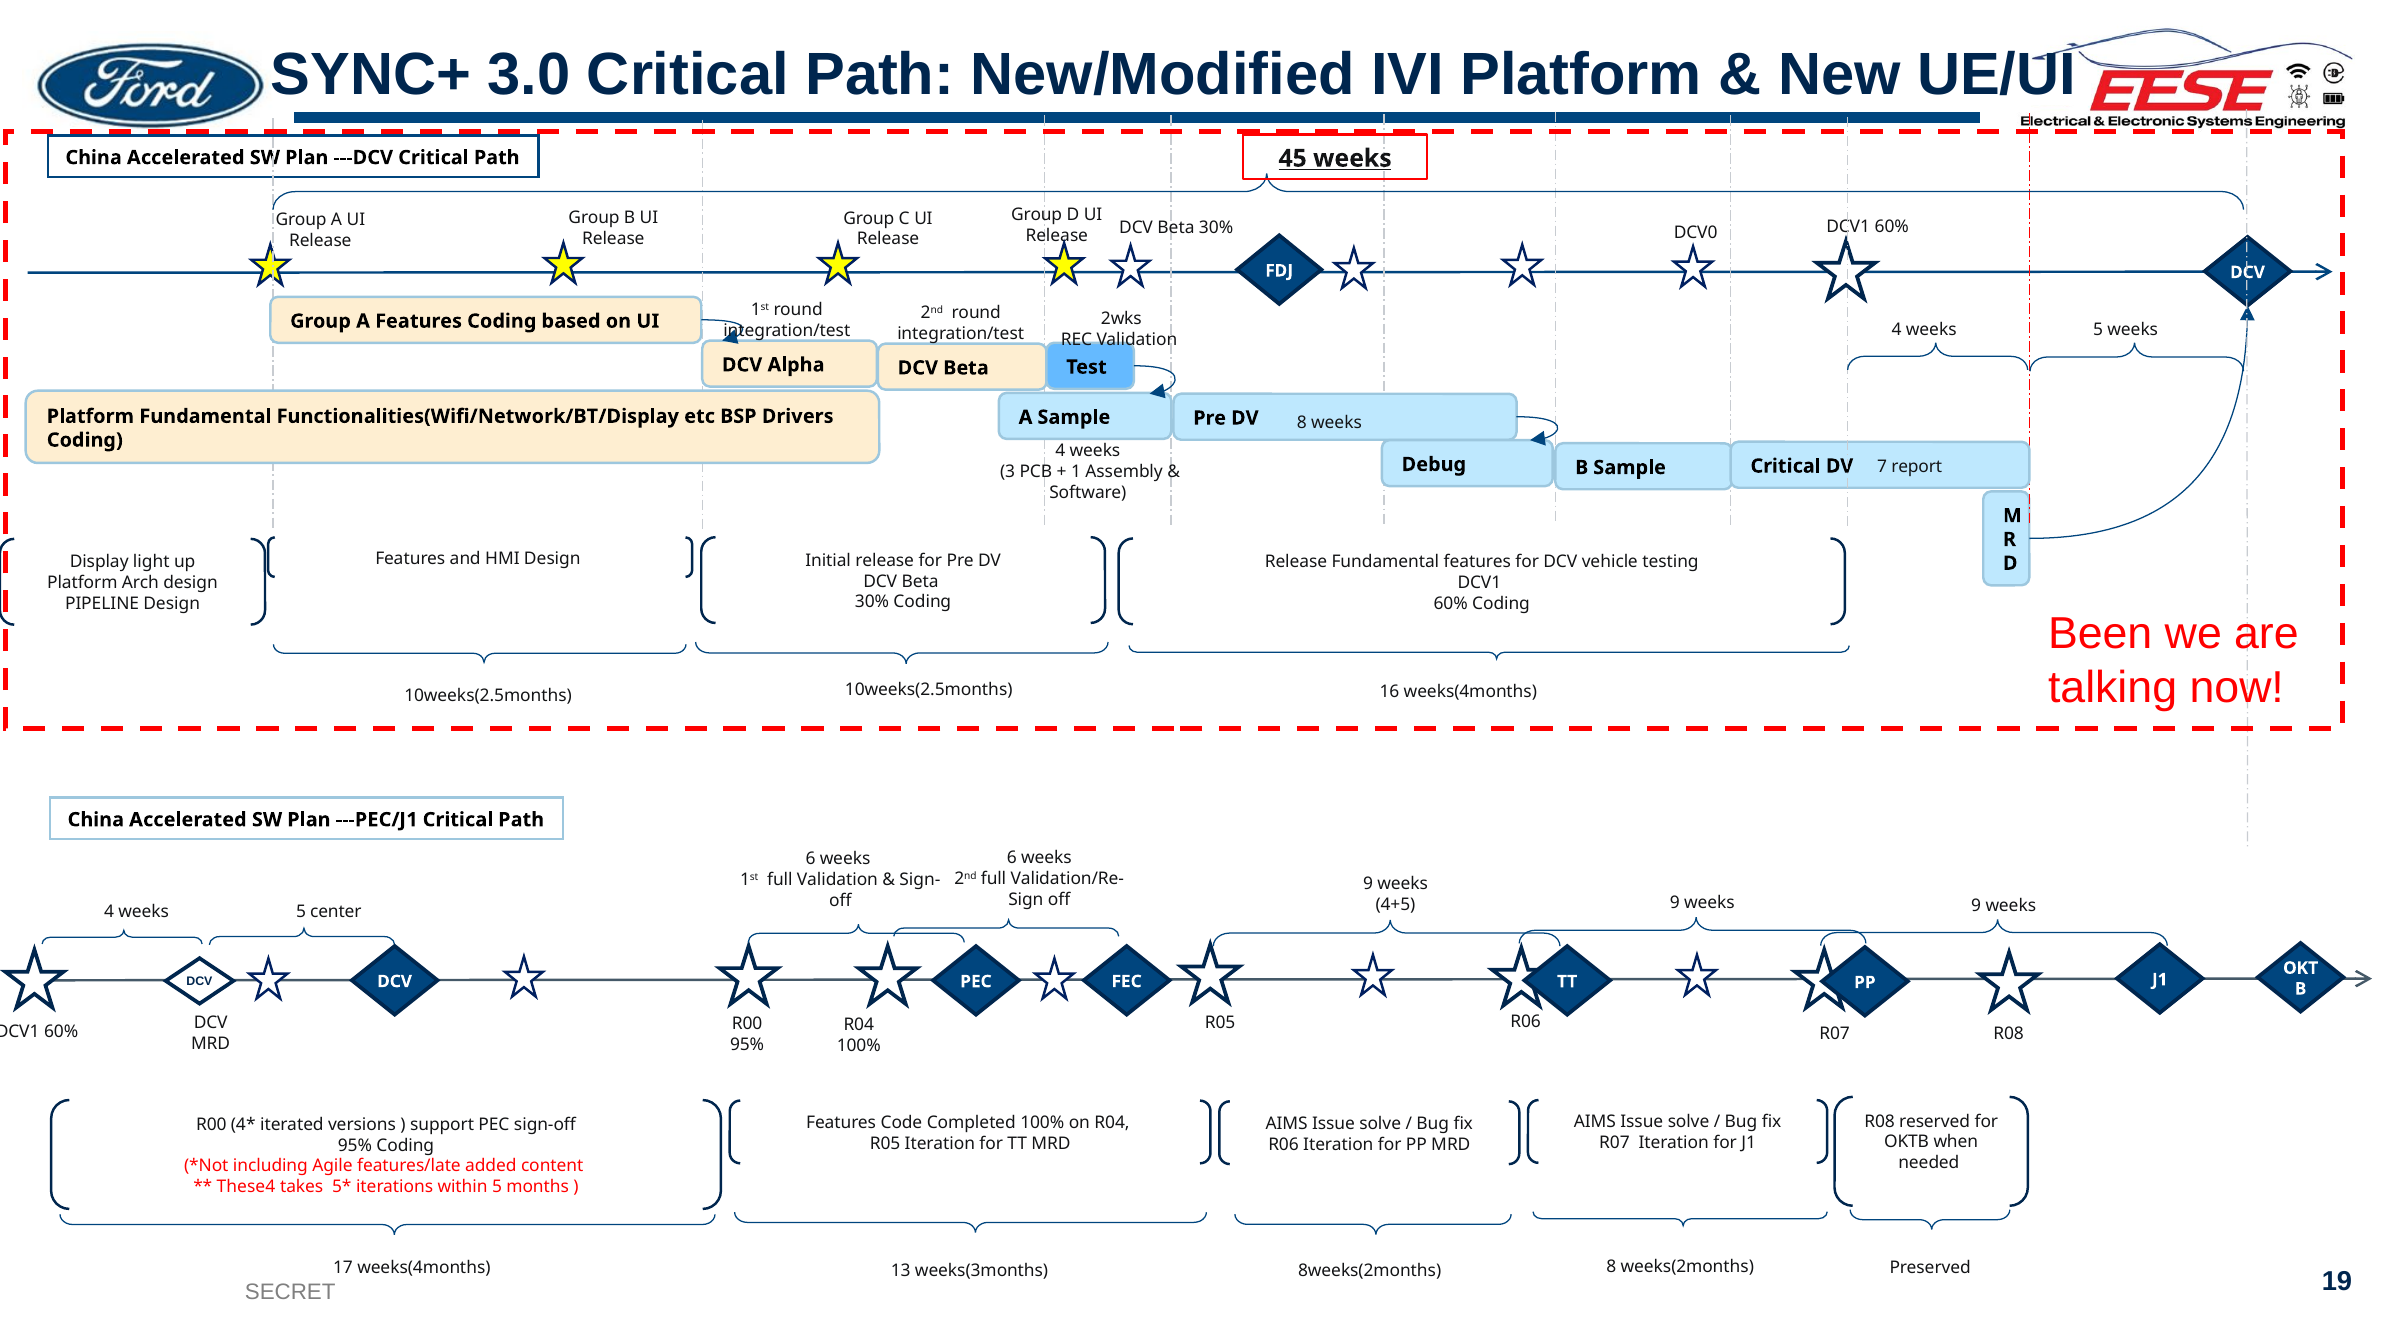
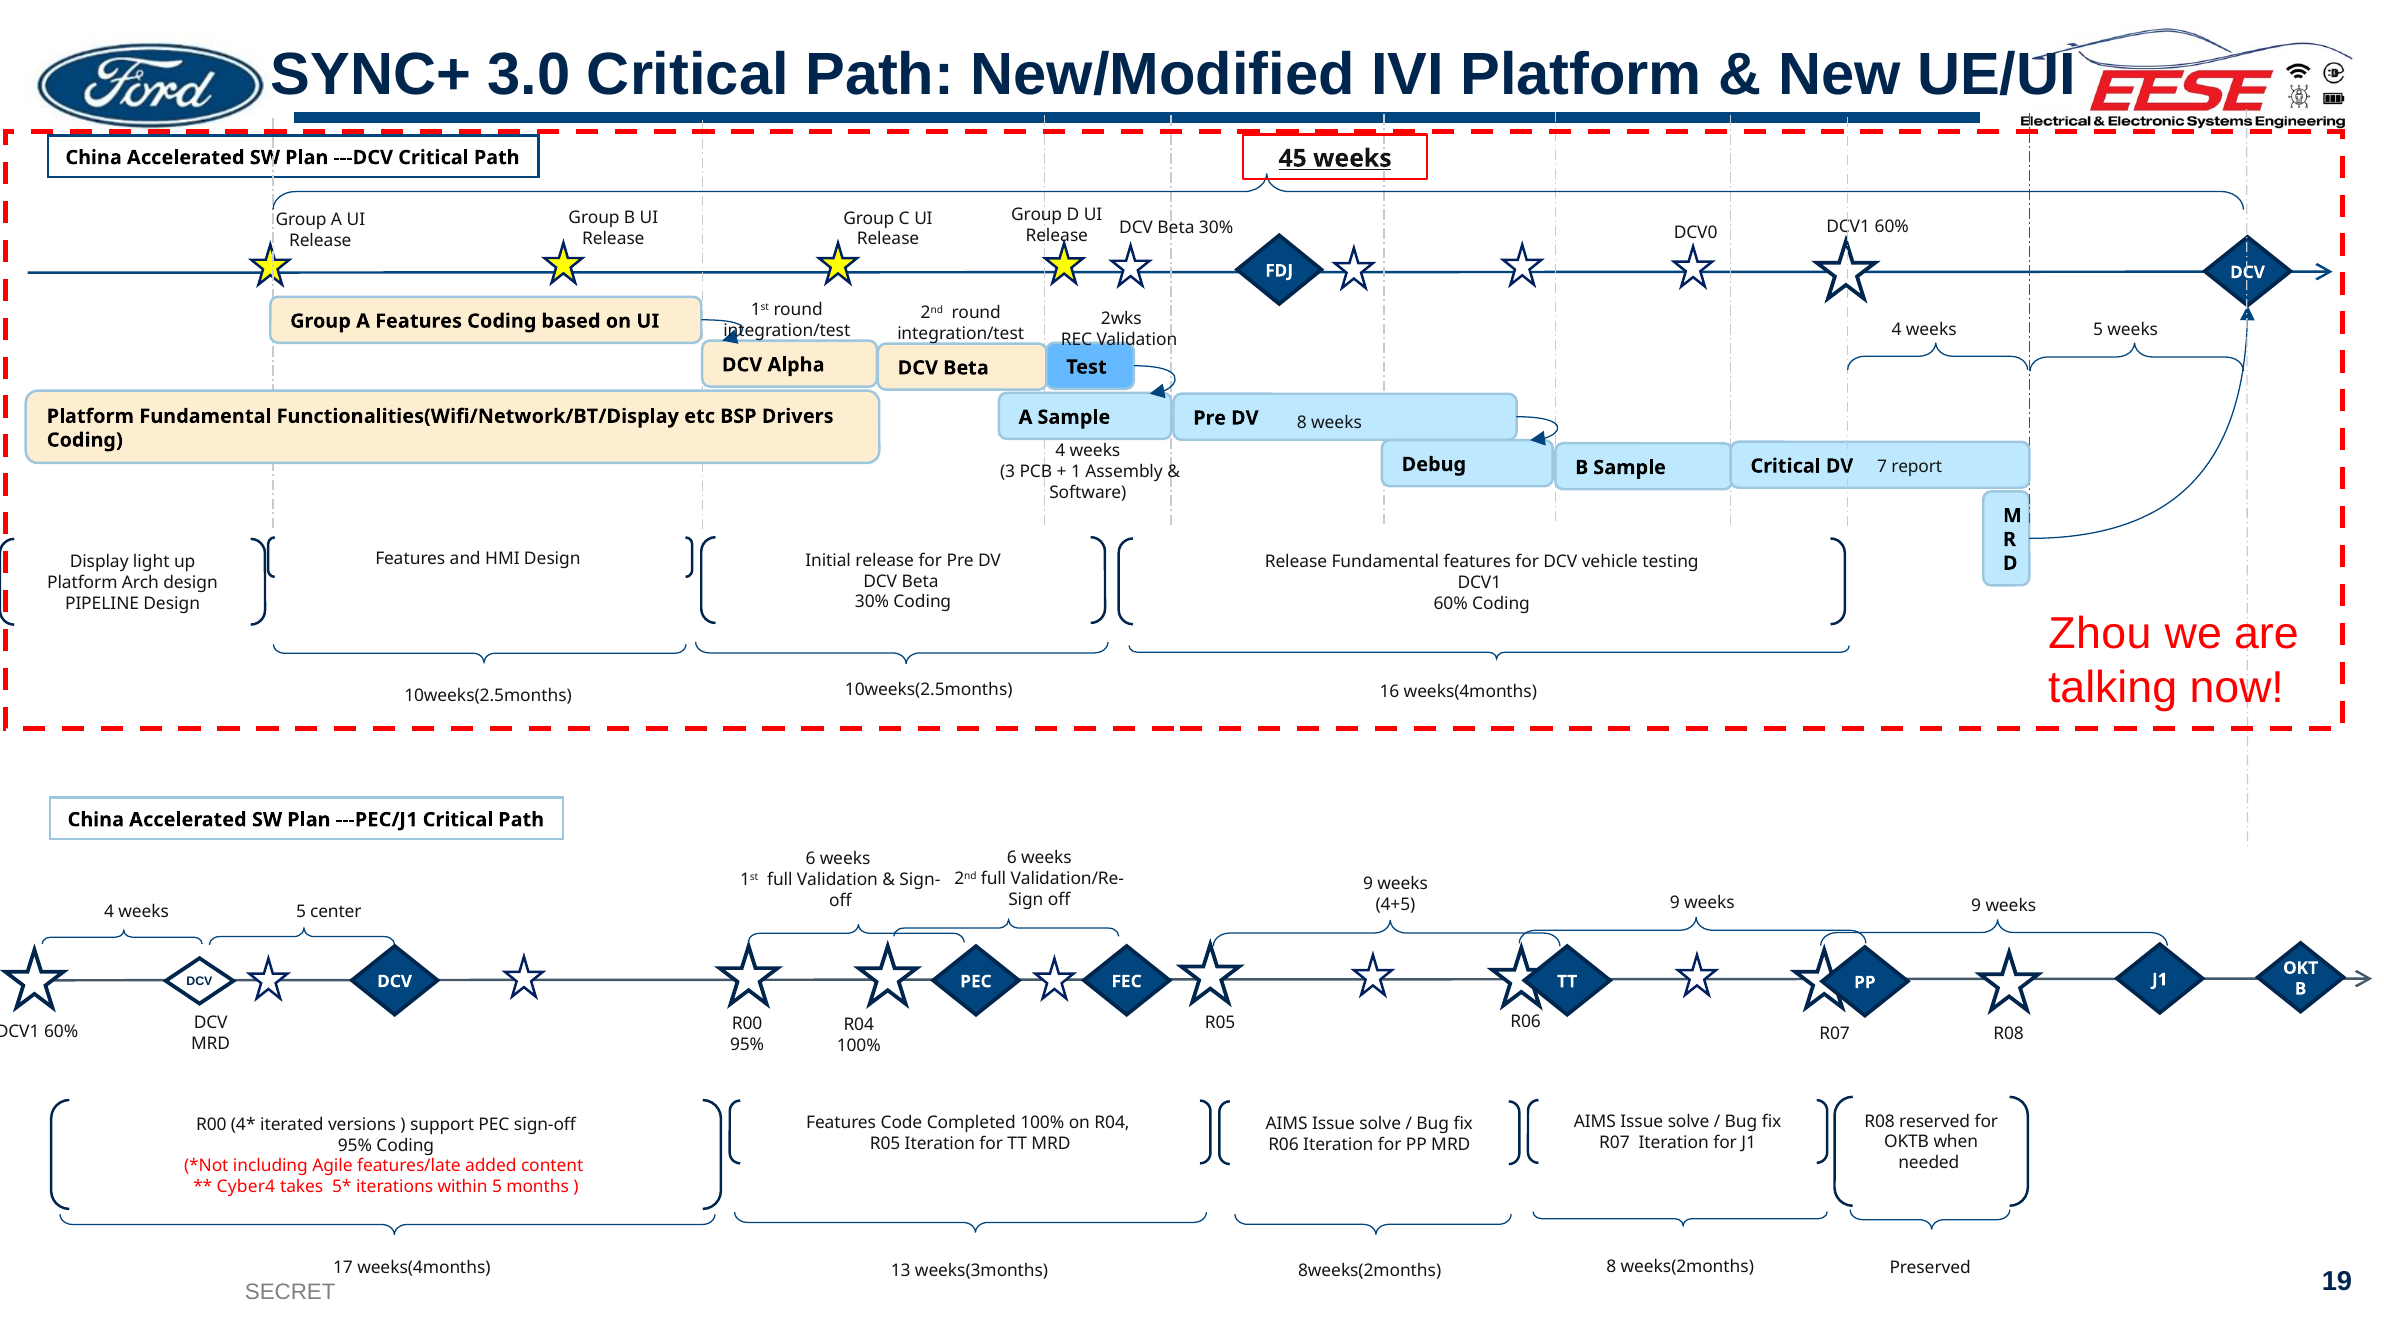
Been: Been -> Zhou
These4: These4 -> Cyber4
